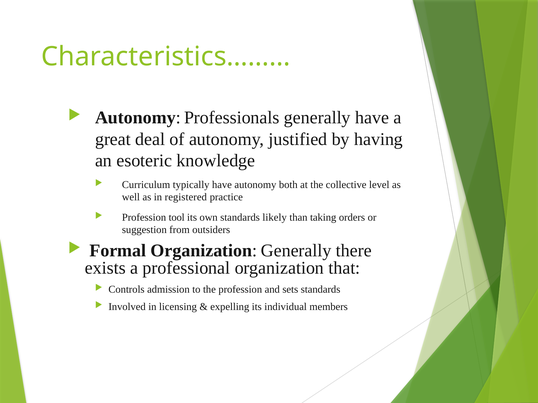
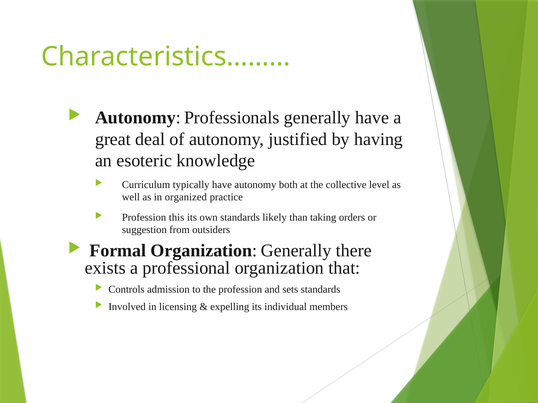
registered: registered -> organized
tool: tool -> this
